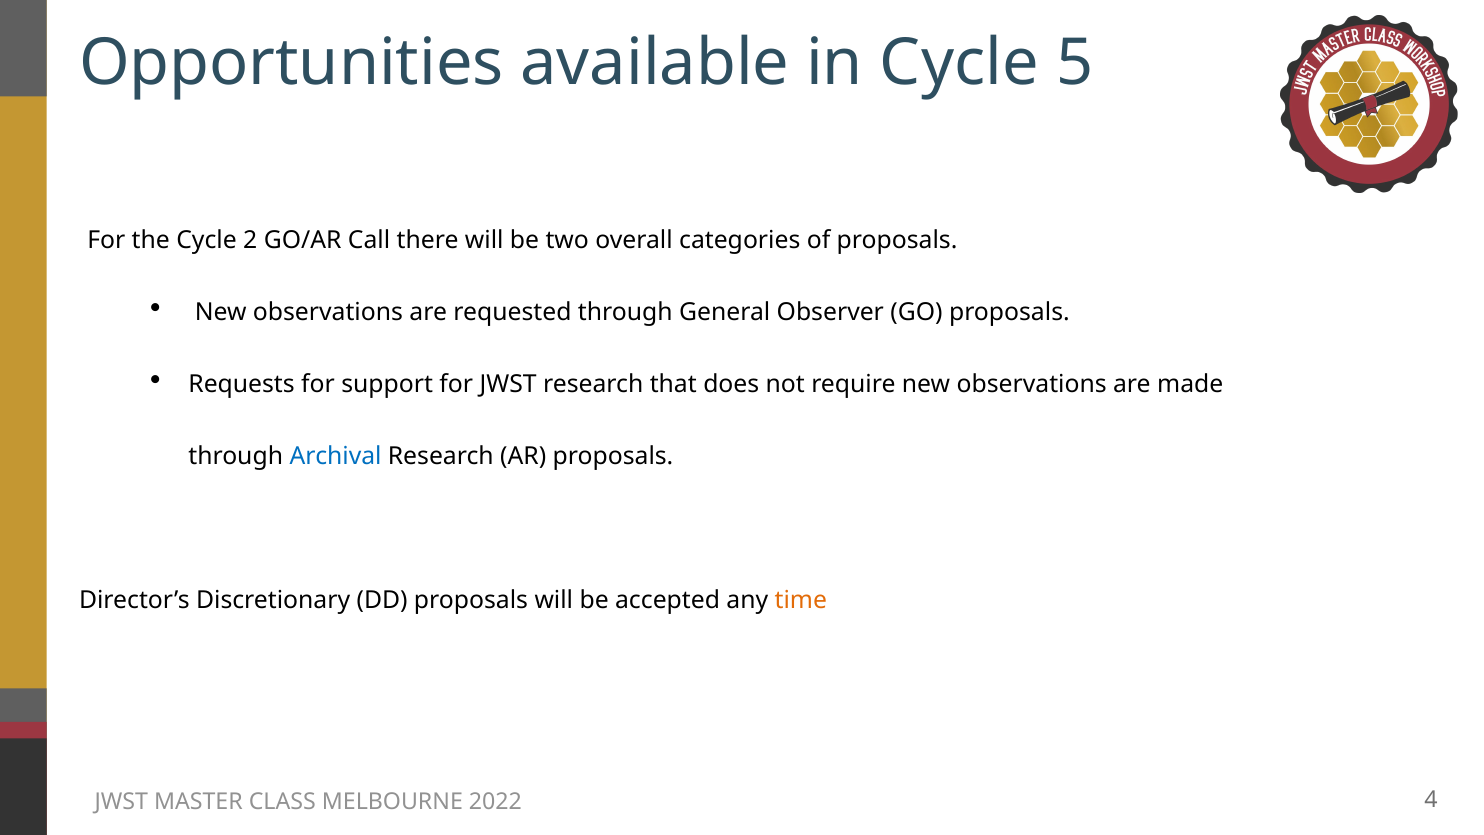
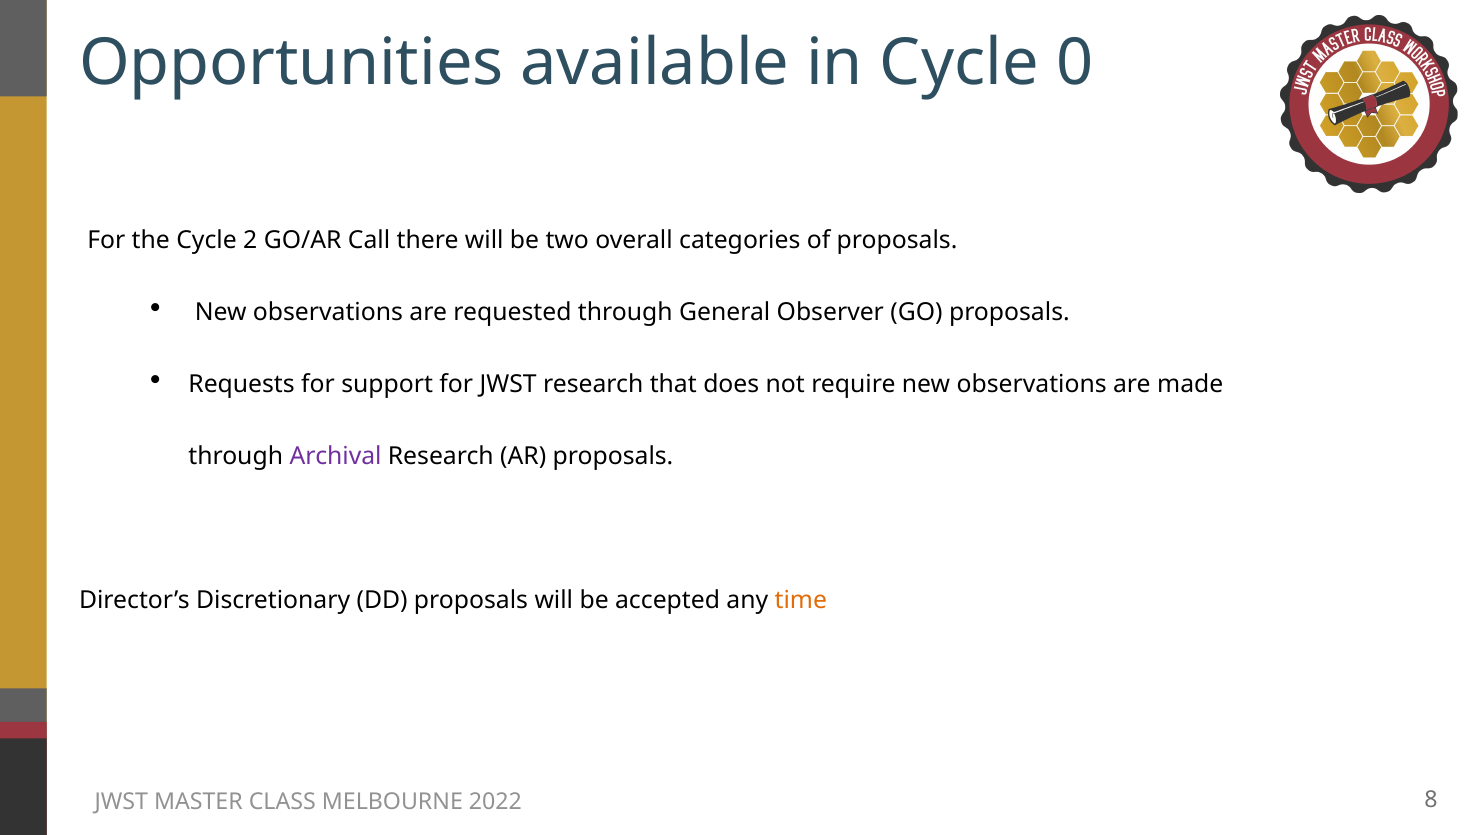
5: 5 -> 0
Archival colour: blue -> purple
4: 4 -> 8
